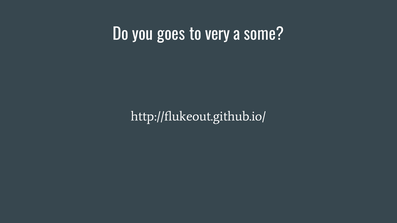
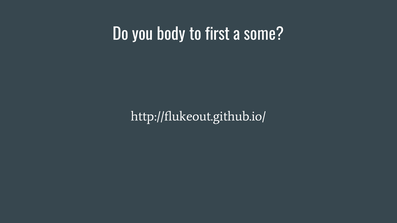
goes: goes -> body
very: very -> first
